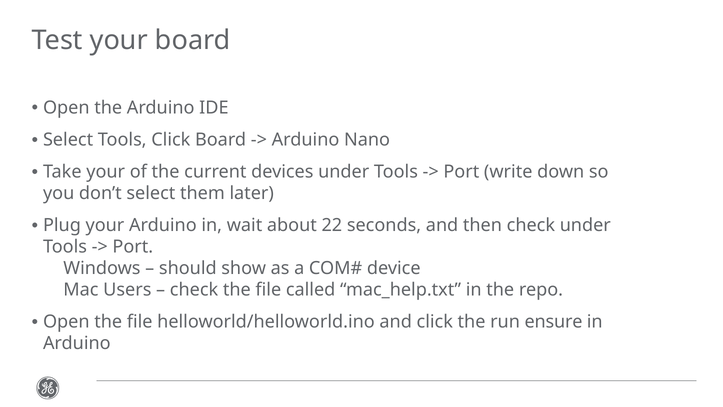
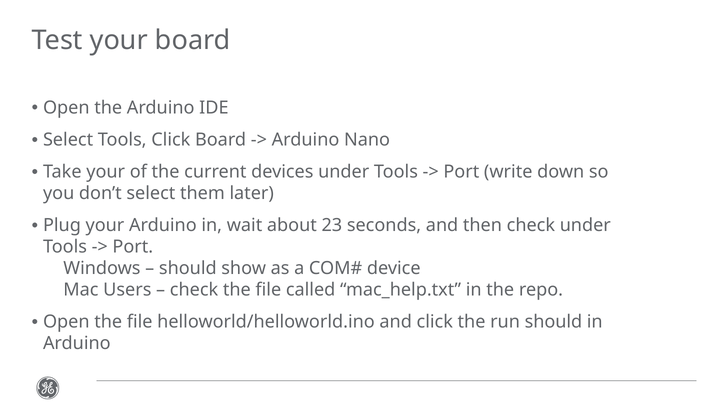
22: 22 -> 23
run ensure: ensure -> should
